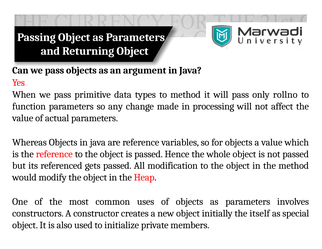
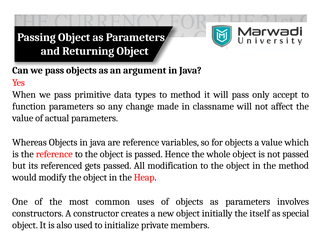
rollno: rollno -> accept
processing: processing -> classname
